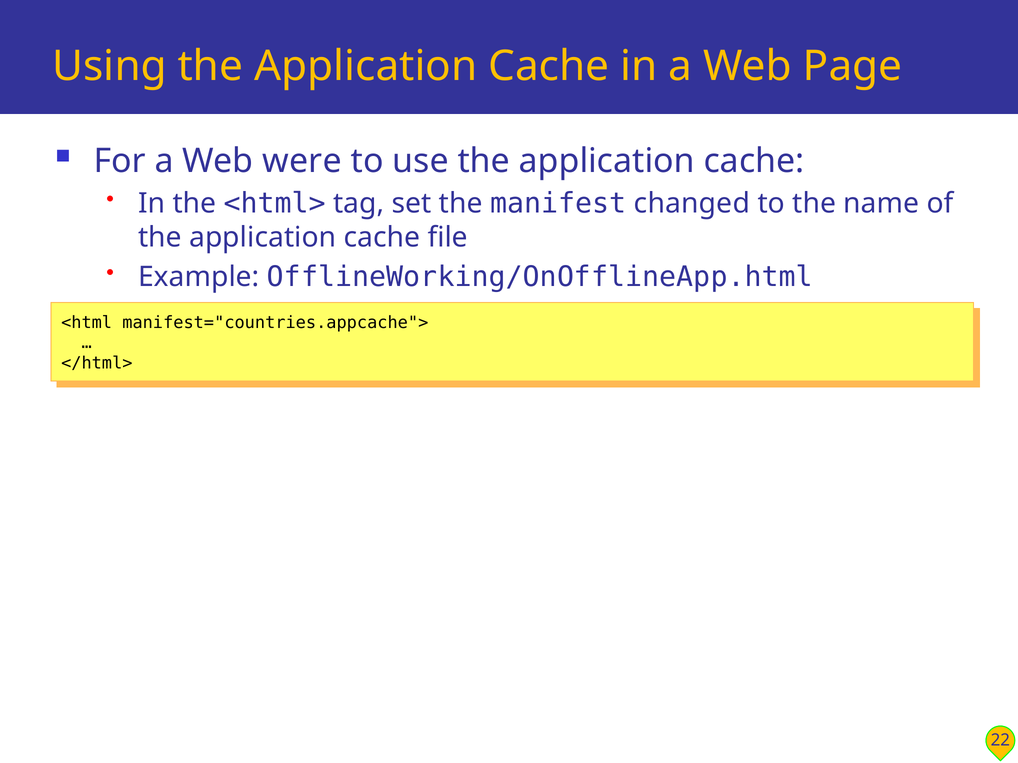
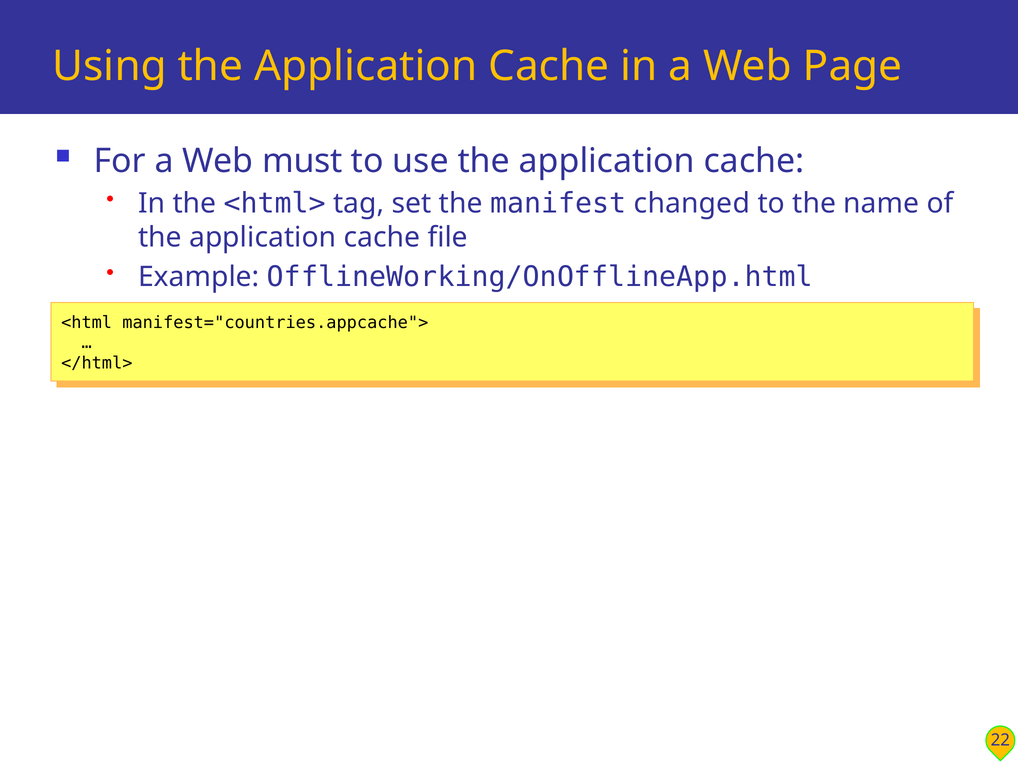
were: were -> must
